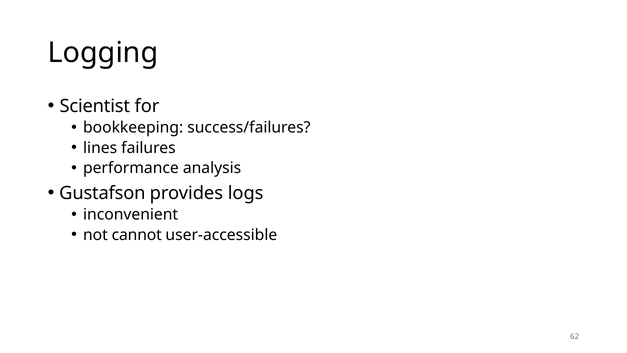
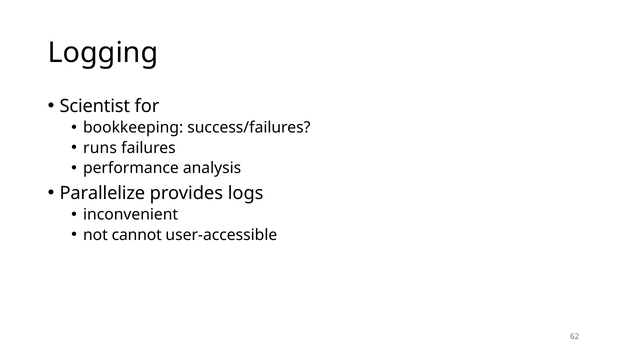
lines: lines -> runs
Gustafson: Gustafson -> Parallelize
